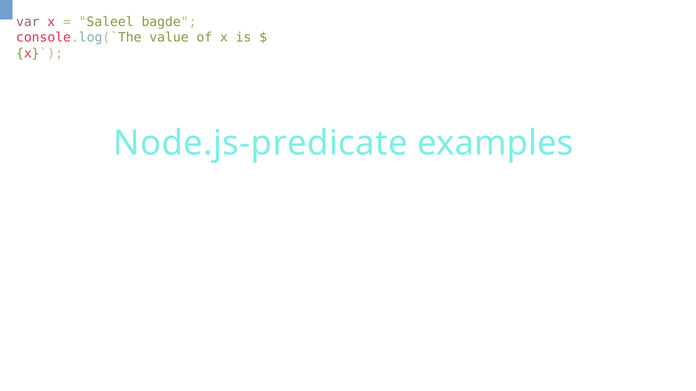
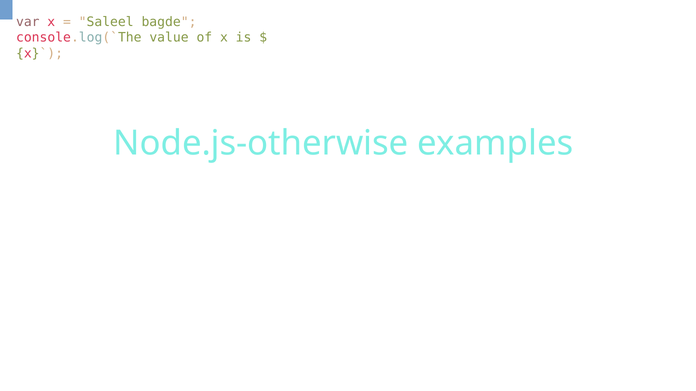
Node.js-predicate: Node.js-predicate -> Node.js-otherwise
